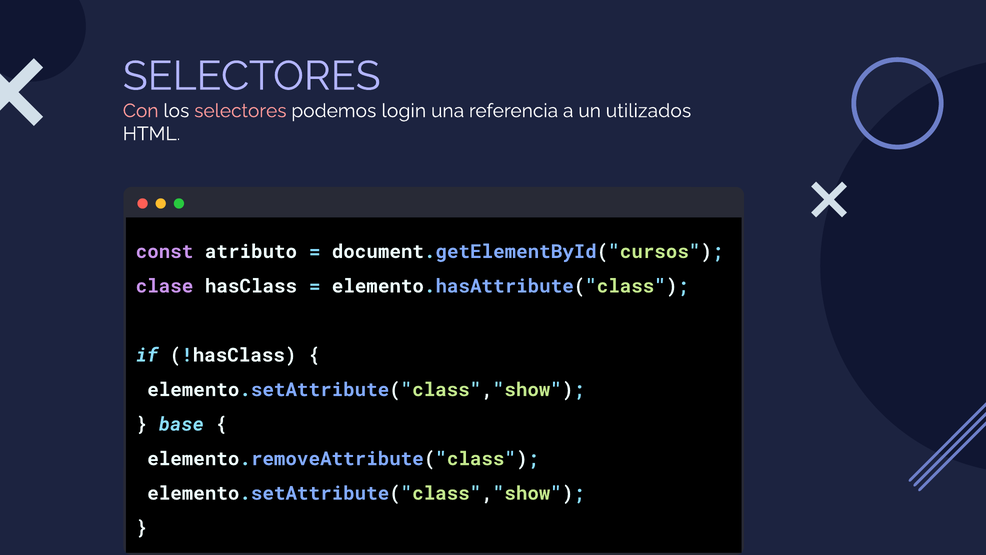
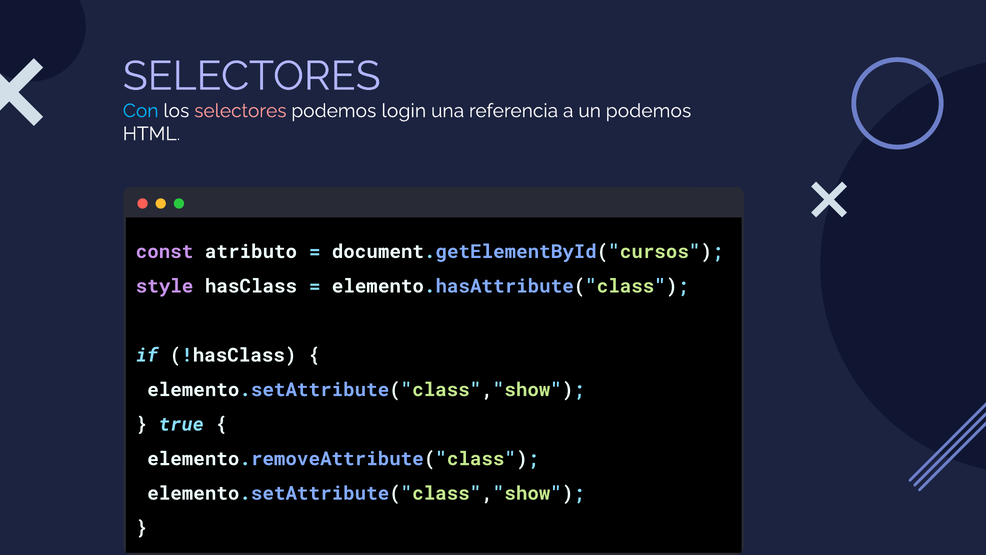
Con colour: pink -> light blue
un utilizados: utilizados -> podemos
clase: clase -> style
base: base -> true
